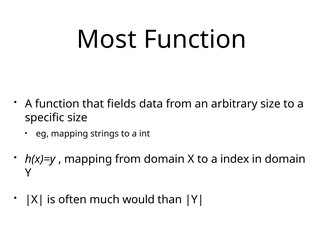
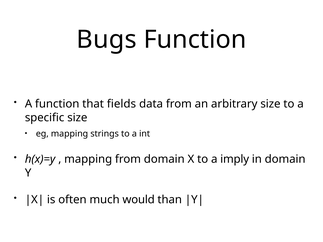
Most: Most -> Bugs
index: index -> imply
